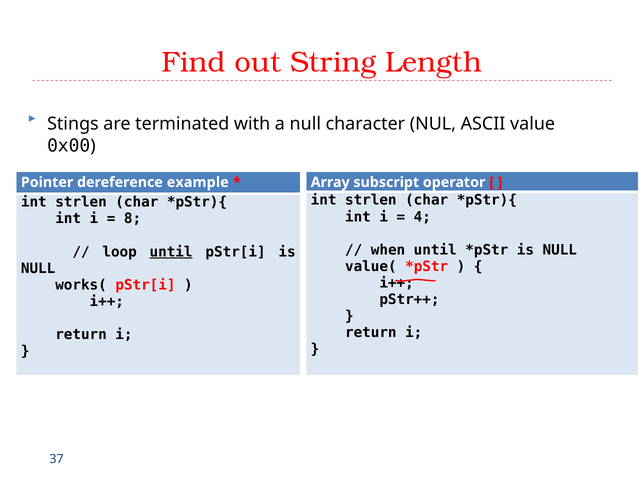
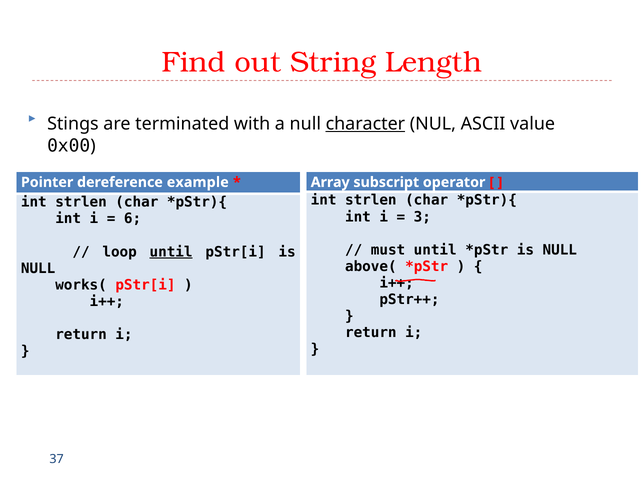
character underline: none -> present
4: 4 -> 3
8: 8 -> 6
when: when -> must
value(: value( -> above(
